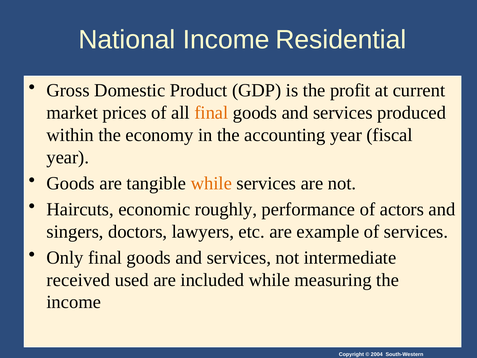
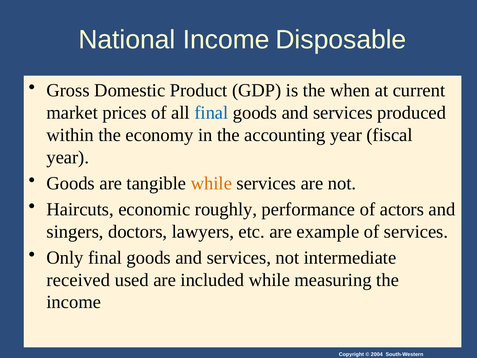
Residential: Residential -> Disposable
profit: profit -> when
final at (211, 113) colour: orange -> blue
